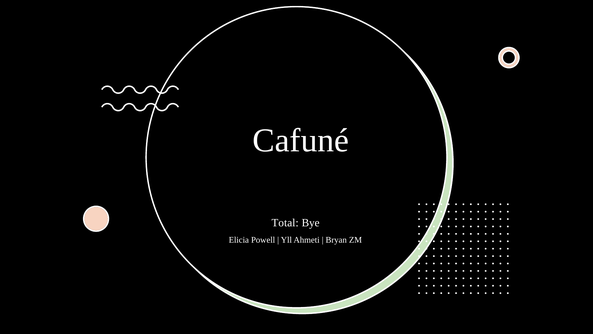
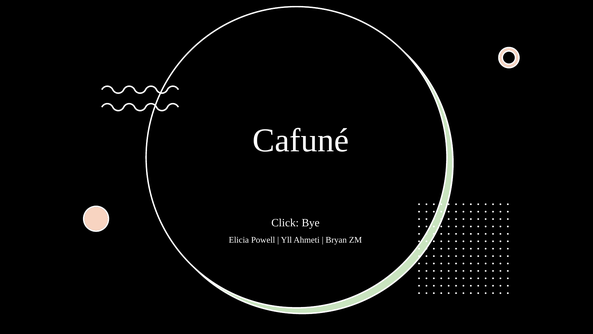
Total: Total -> Click
